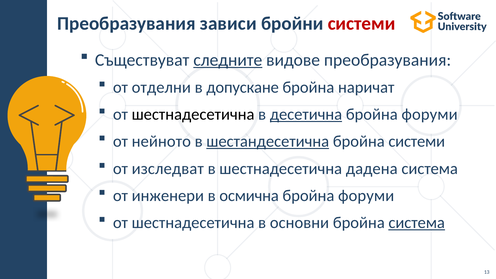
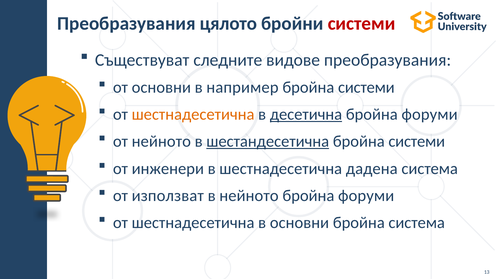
зависи: зависи -> цялото
следните underline: present -> none
от отделни: отделни -> основни
допускане: допускане -> например
наричат at (366, 87): наричат -> системи
шестнадесетична at (193, 114) colour: black -> orange
изследват: изследват -> инженери
инженери: инженери -> използват
в осмична: осмична -> нейното
система at (417, 223) underline: present -> none
